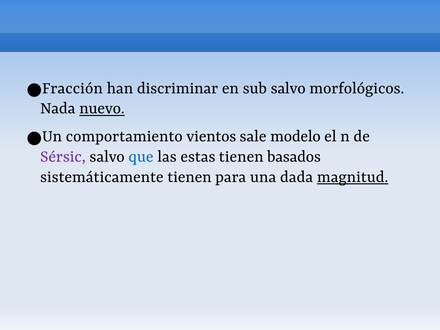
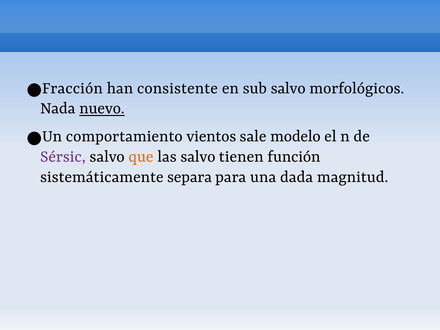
discriminar: discriminar -> consistente
que colour: blue -> orange
las estas: estas -> salvo
basados: basados -> función
sistemáticamente tienen: tienen -> separa
magnitud underline: present -> none
